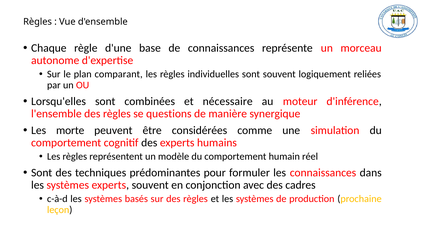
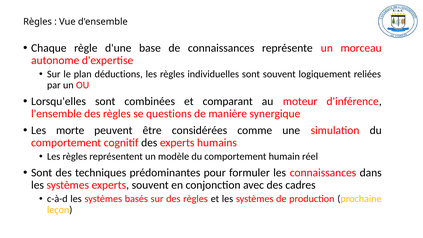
comparant: comparant -> déductions
nécessaire: nécessaire -> comparant
